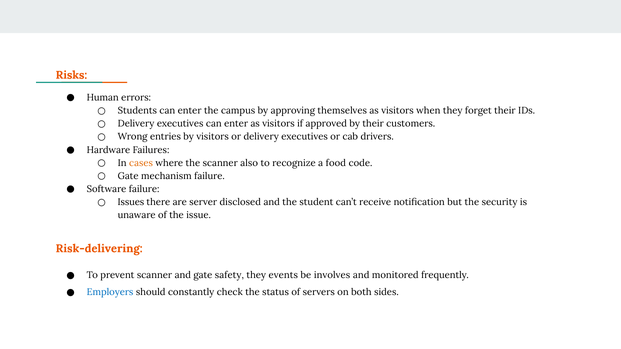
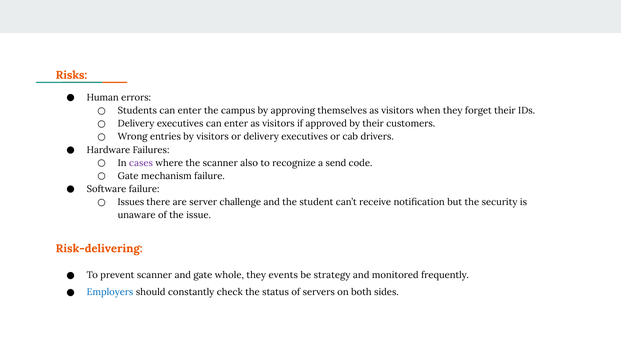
cases colour: orange -> purple
food: food -> send
disclosed: disclosed -> challenge
safety: safety -> whole
involves: involves -> strategy
